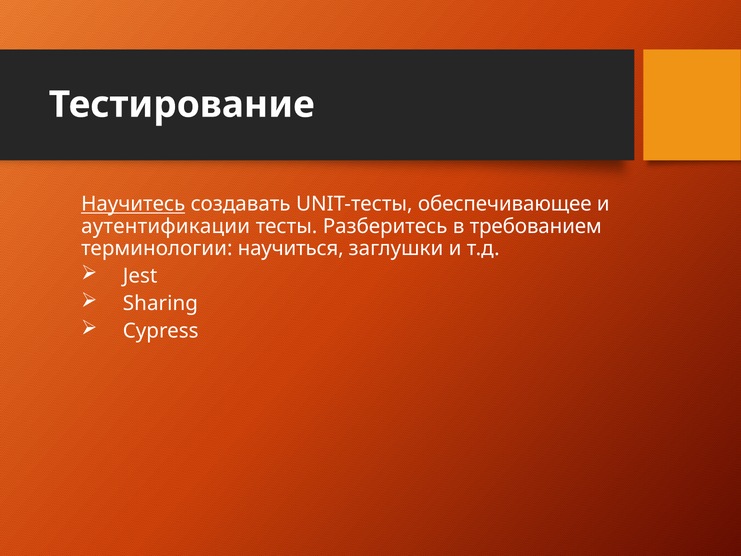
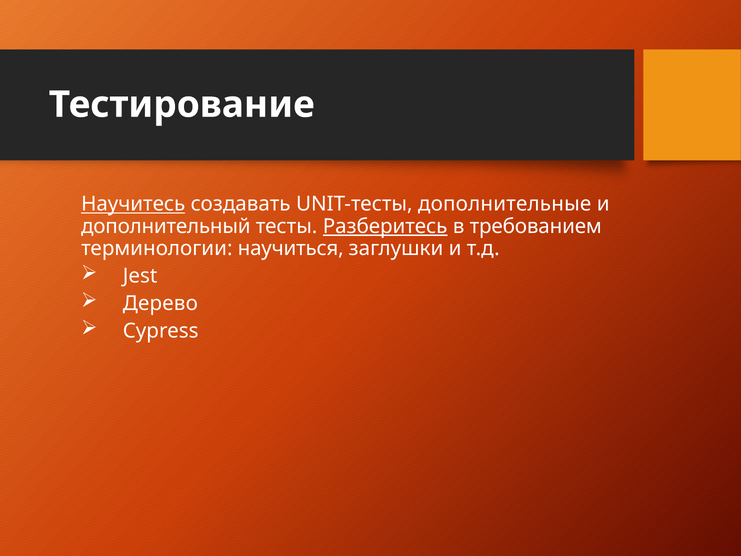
обеспечивающее: обеспечивающее -> дополнительные
аутентификации: аутентификации -> дополнительный
Разберитесь underline: none -> present
Sharing: Sharing -> Дерево
